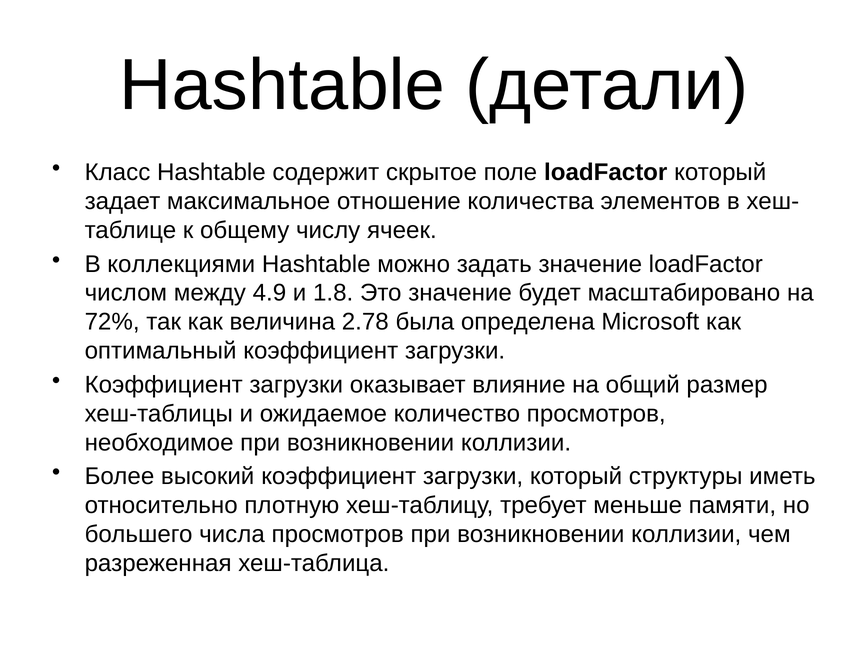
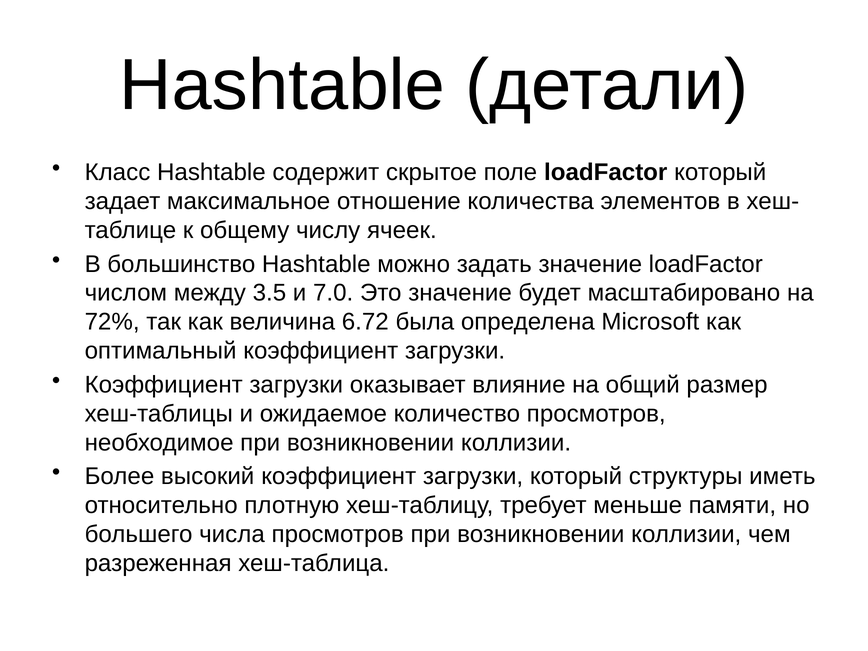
коллекциями: коллекциями -> большинство
4.9: 4.9 -> 3.5
1.8: 1.8 -> 7.0
2.78: 2.78 -> 6.72
